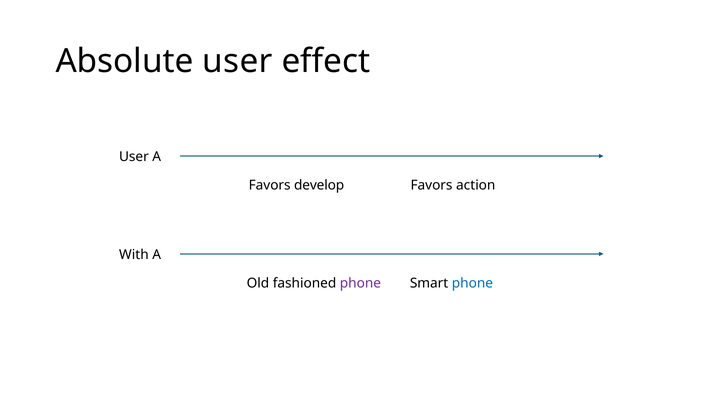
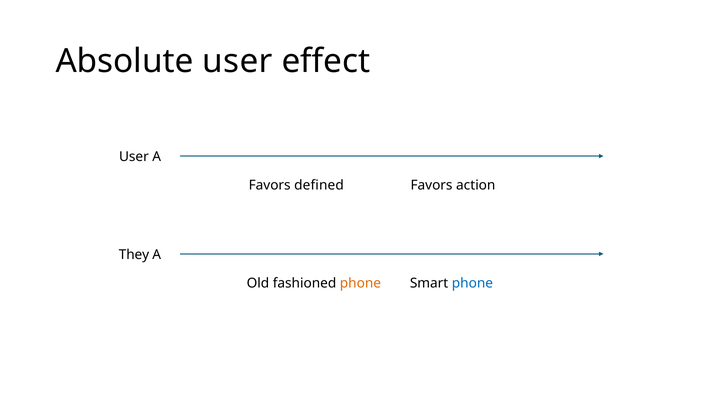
develop: develop -> defined
With: With -> They
phone at (360, 283) colour: purple -> orange
